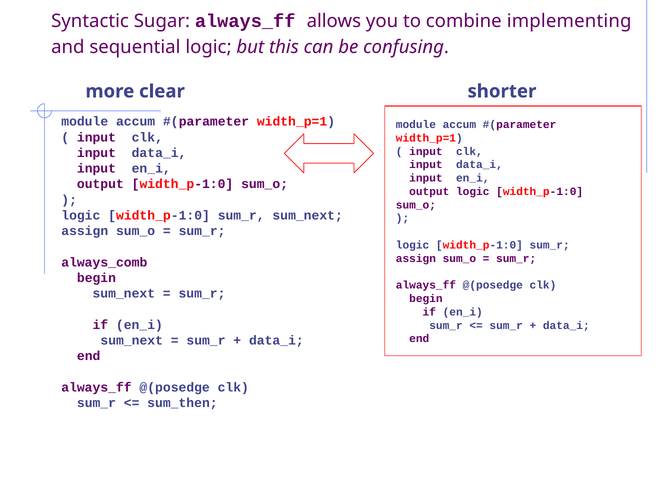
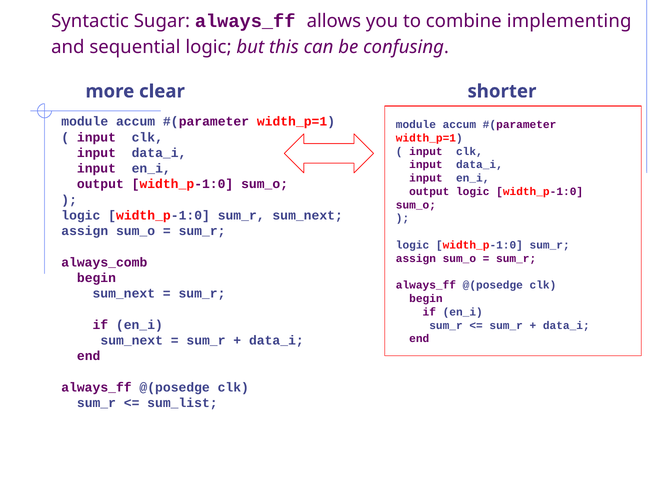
sum_then: sum_then -> sum_list
